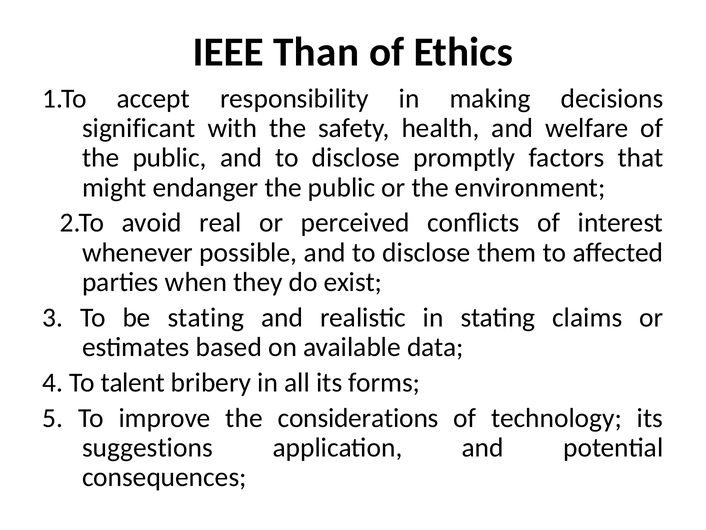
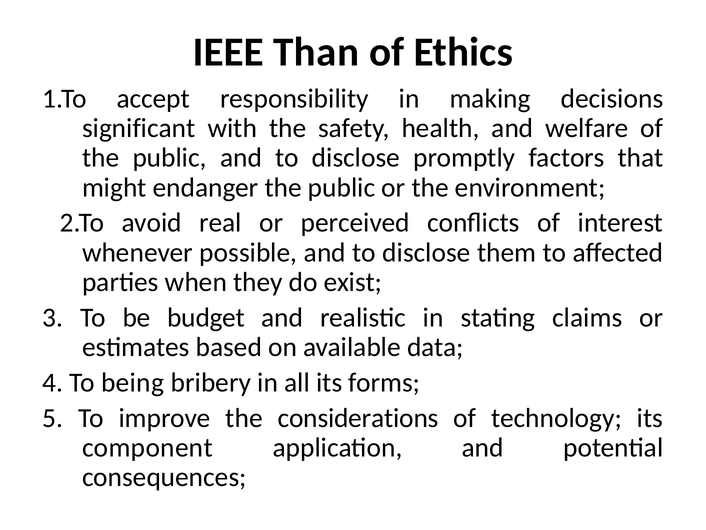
be stating: stating -> budget
talent: talent -> being
suggestions: suggestions -> component
